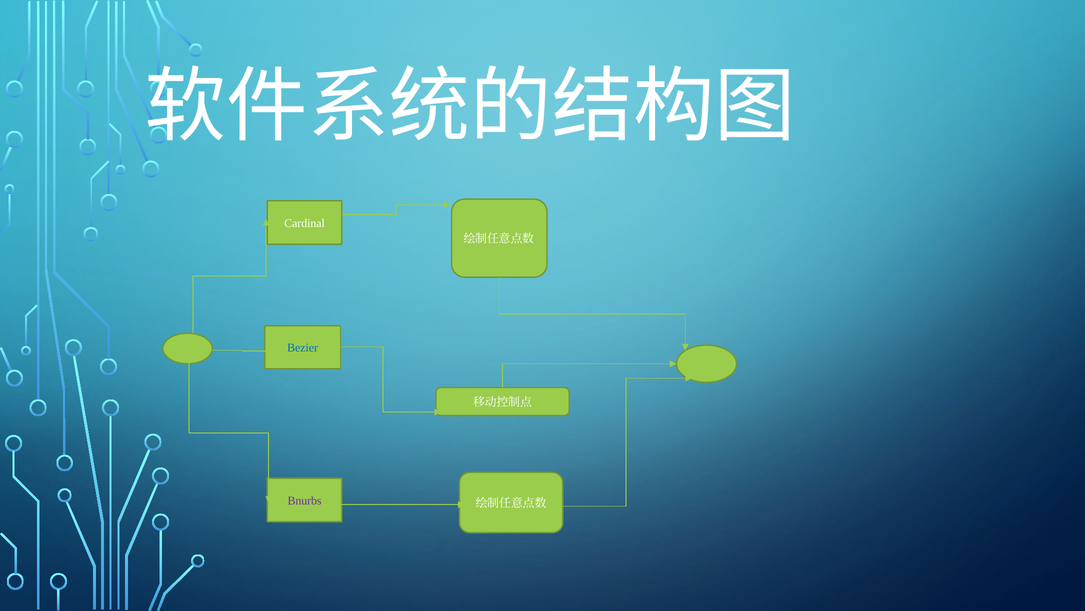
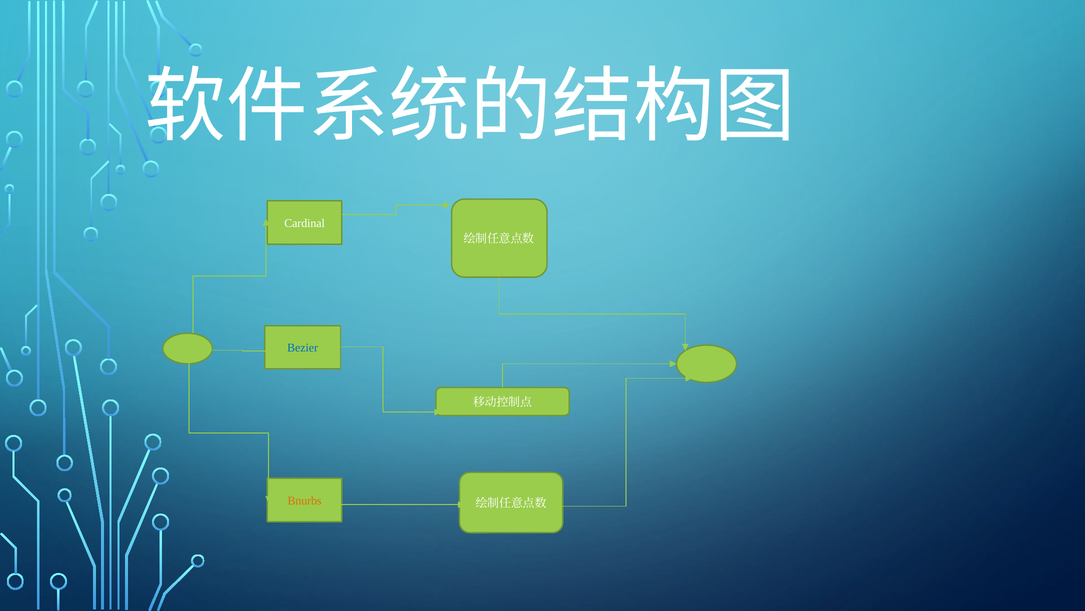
Bnurbs colour: purple -> orange
